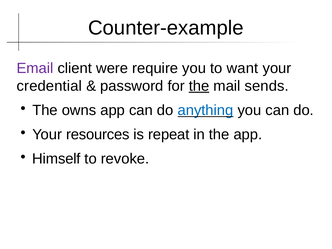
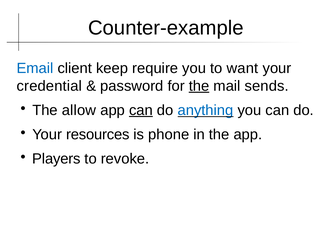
Email colour: purple -> blue
were: were -> keep
owns: owns -> allow
can at (141, 110) underline: none -> present
repeat: repeat -> phone
Himself: Himself -> Players
